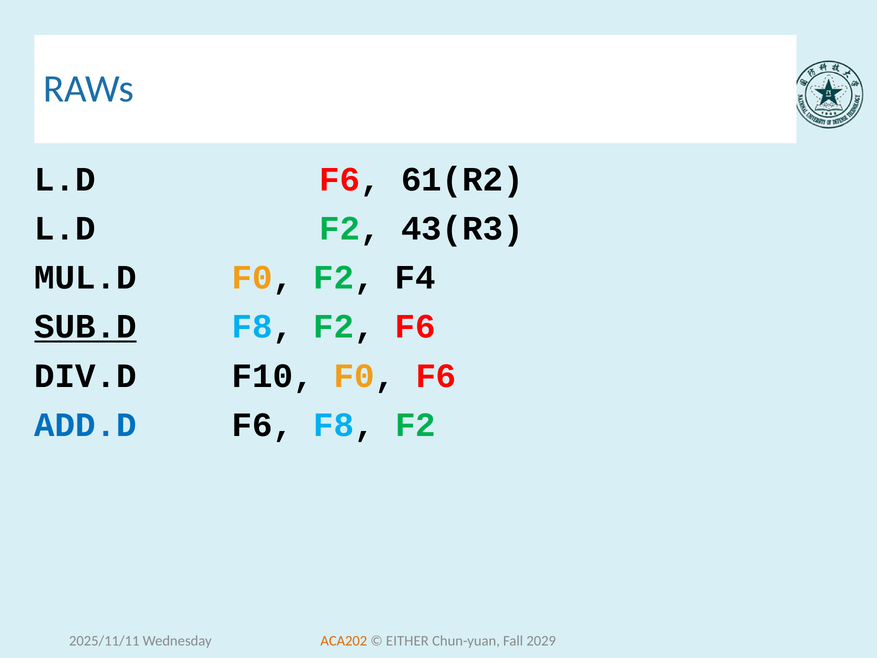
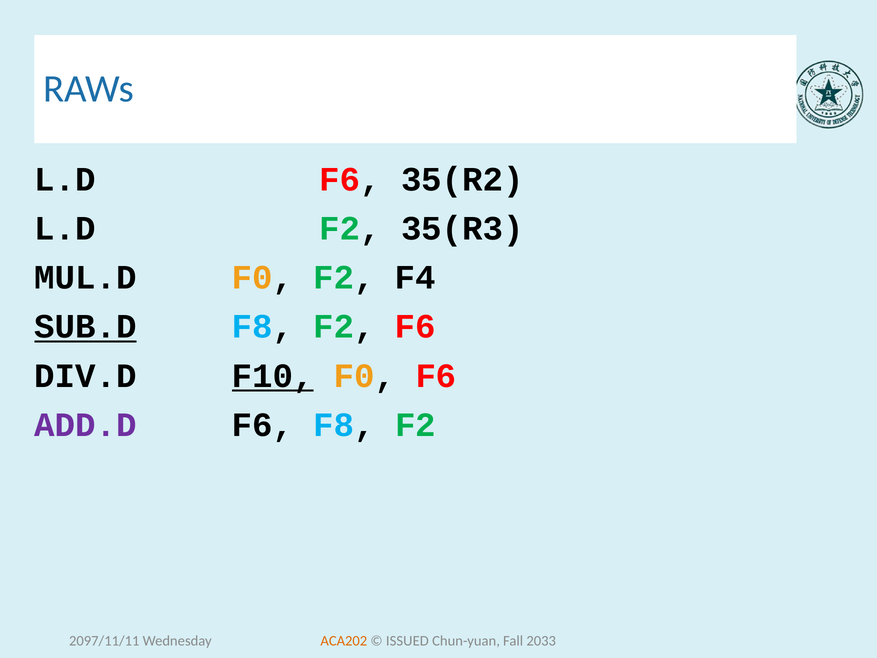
61(R2: 61(R2 -> 35(R2
43(R3: 43(R3 -> 35(R3
F10 underline: none -> present
ADD.D colour: blue -> purple
EITHER: EITHER -> ISSUED
2029: 2029 -> 2033
2025/11/11: 2025/11/11 -> 2097/11/11
